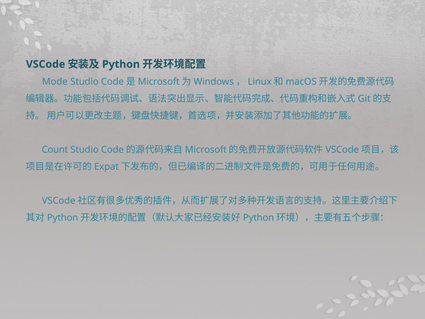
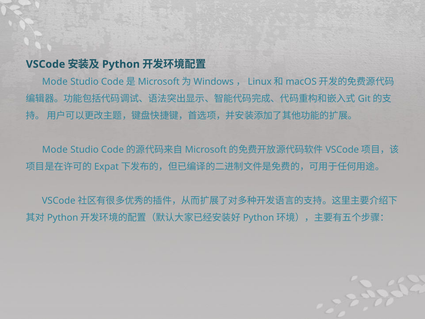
Count at (55, 150): Count -> Mode
